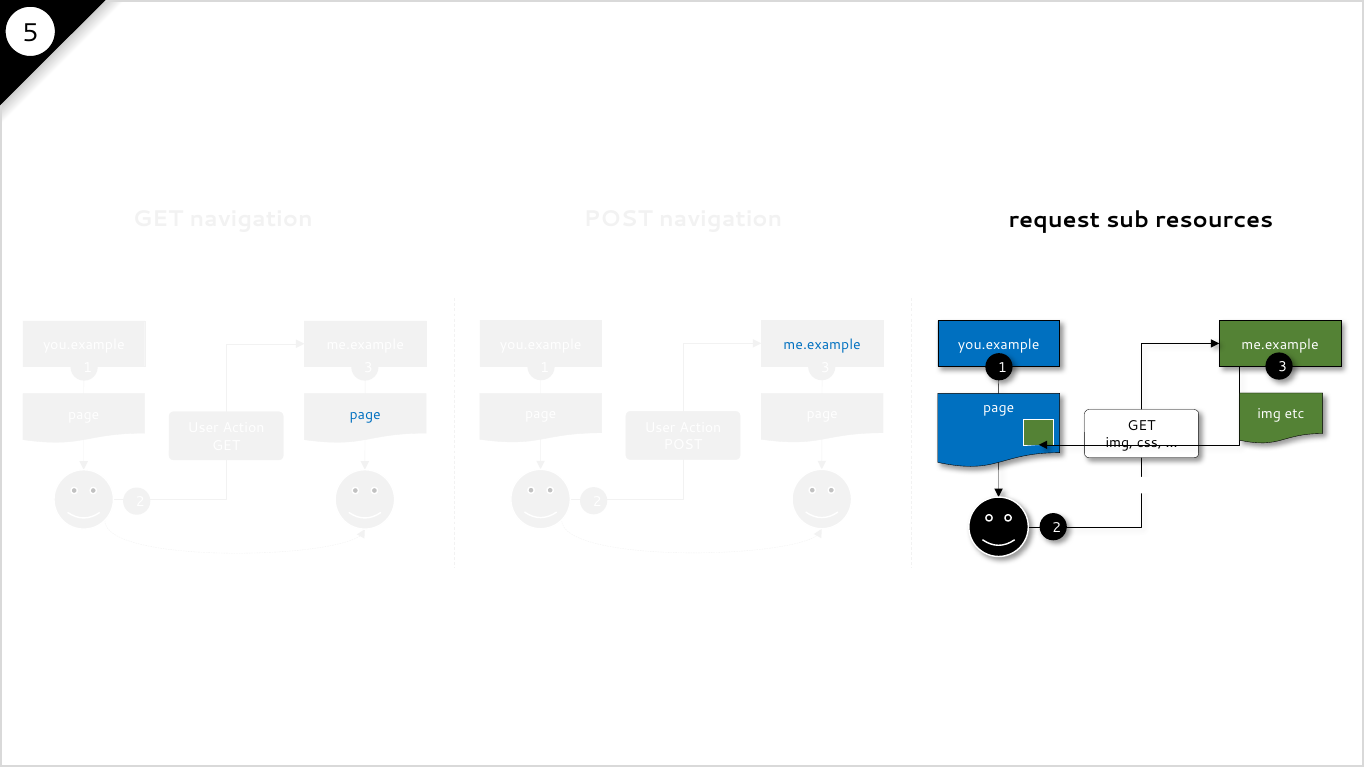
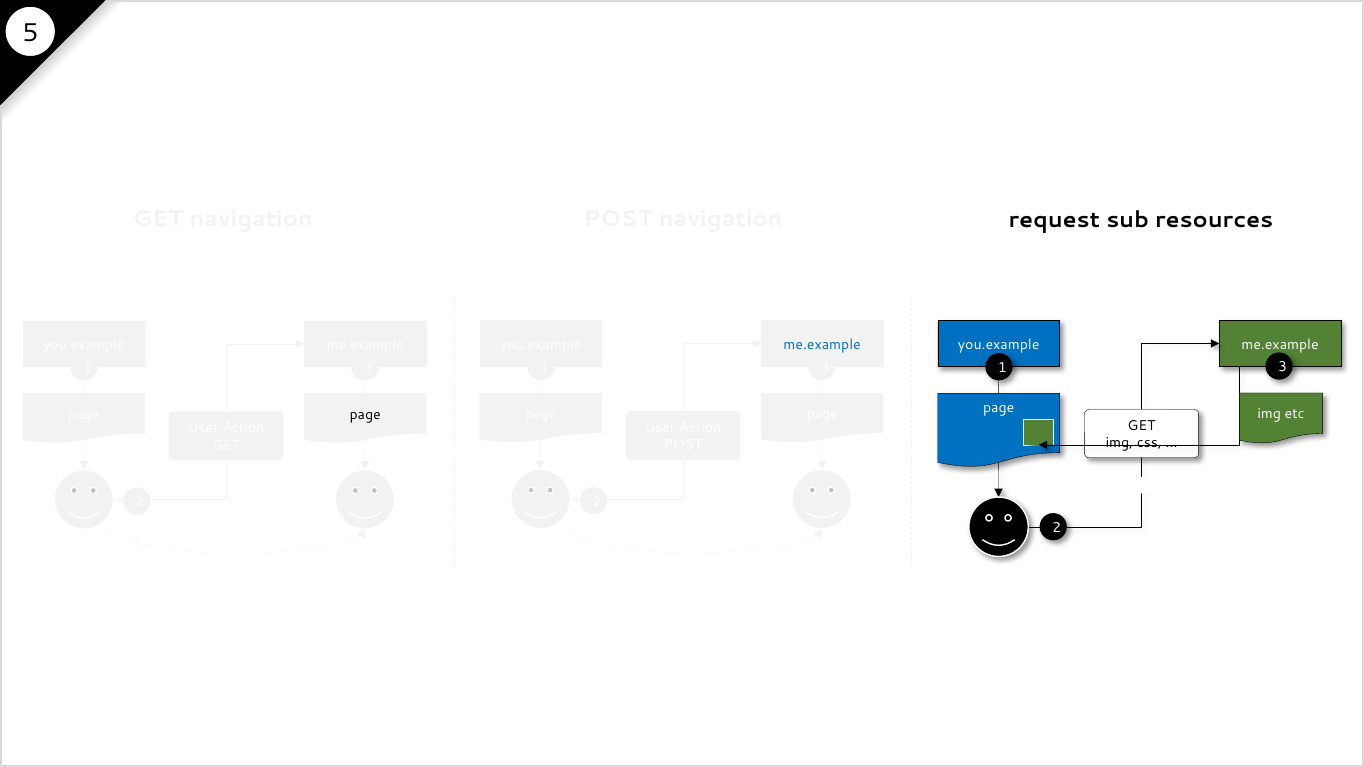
page at (365, 414) colour: blue -> black
